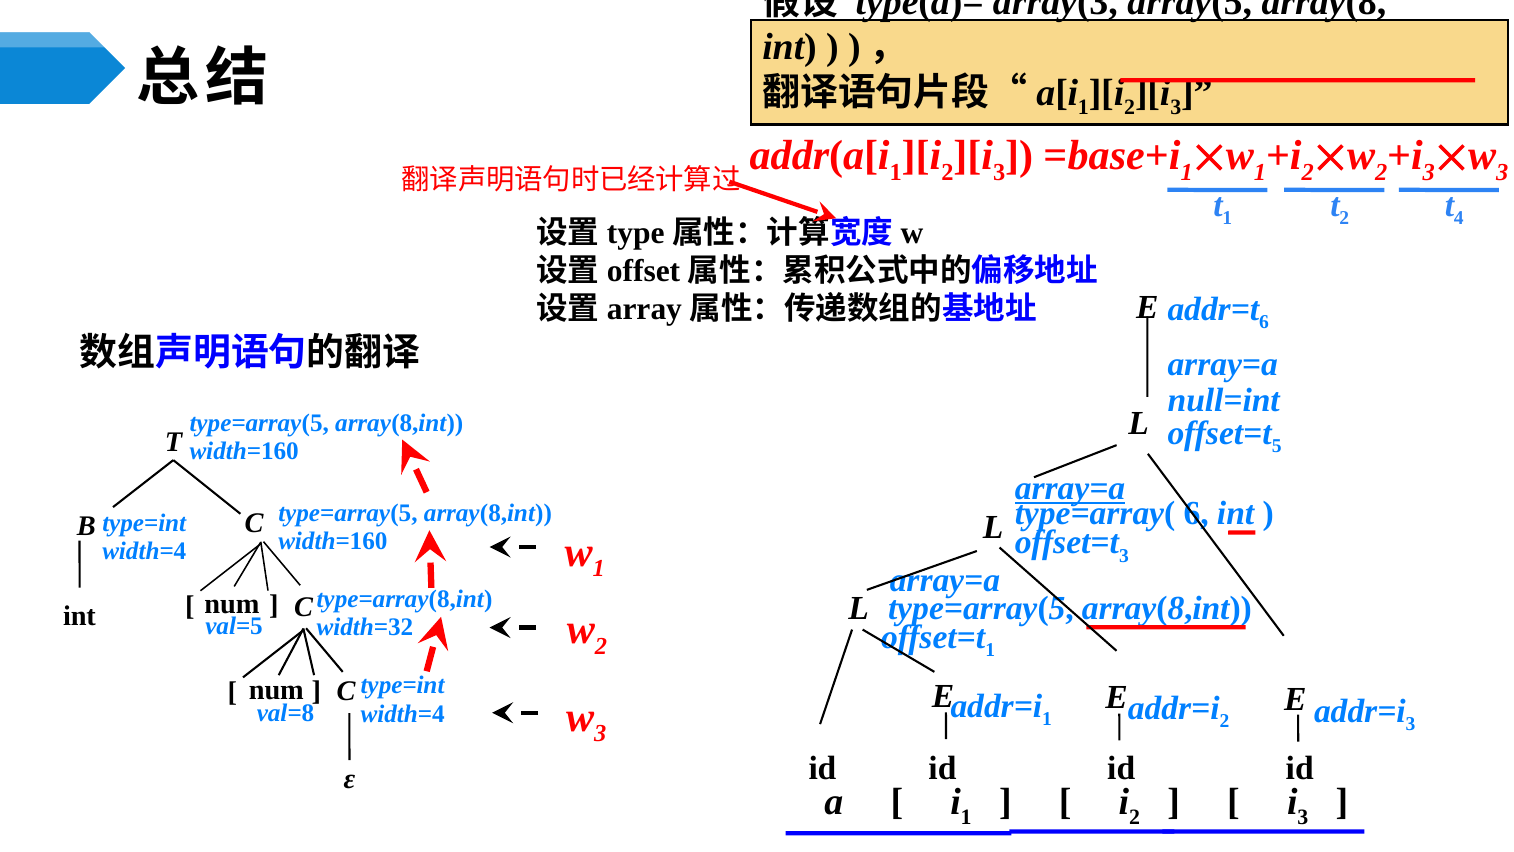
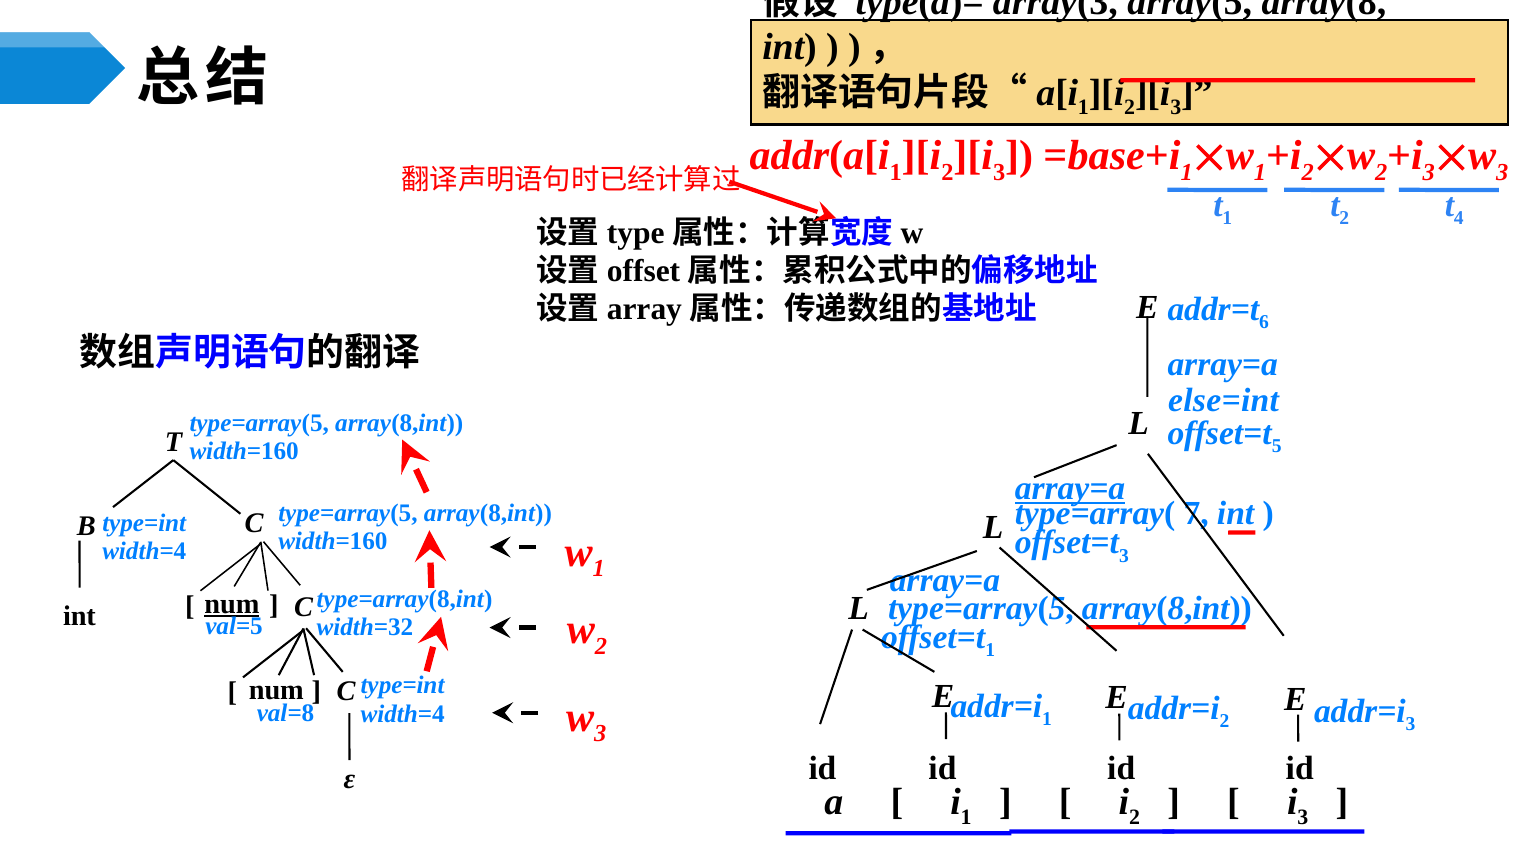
null=int: null=int -> else=int
type=array( 6: 6 -> 7
num at (232, 604) underline: none -> present
